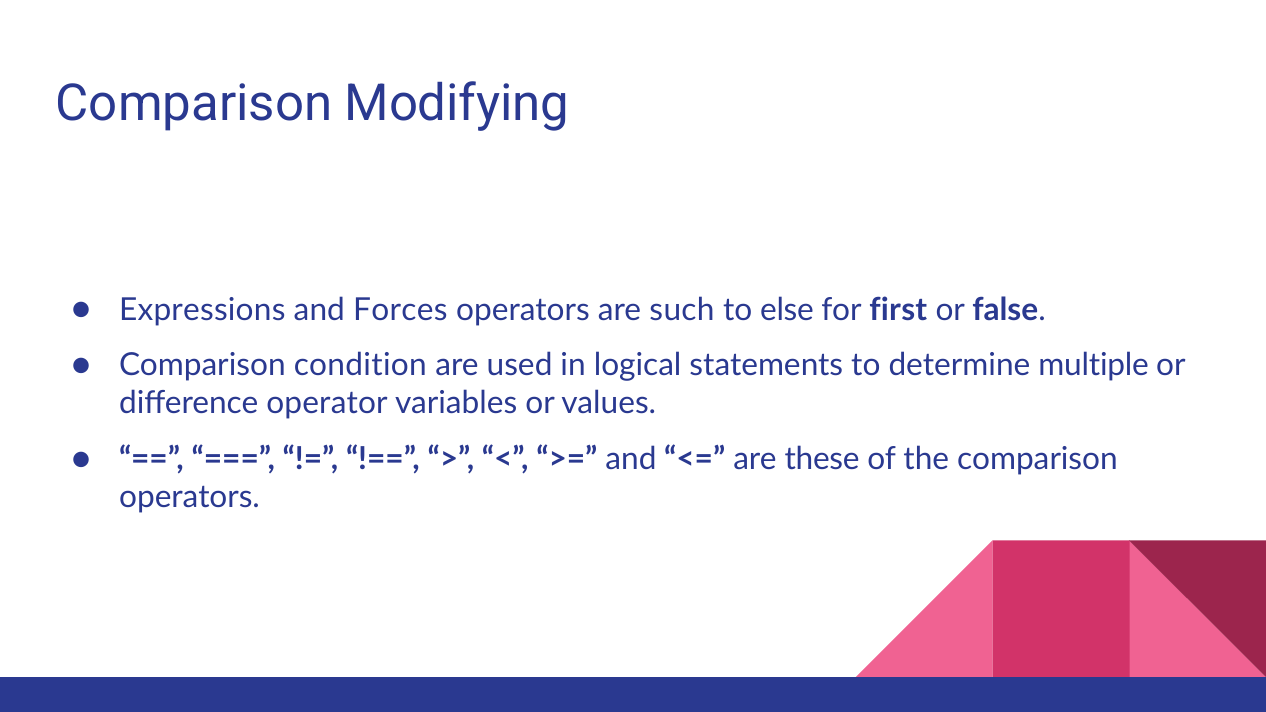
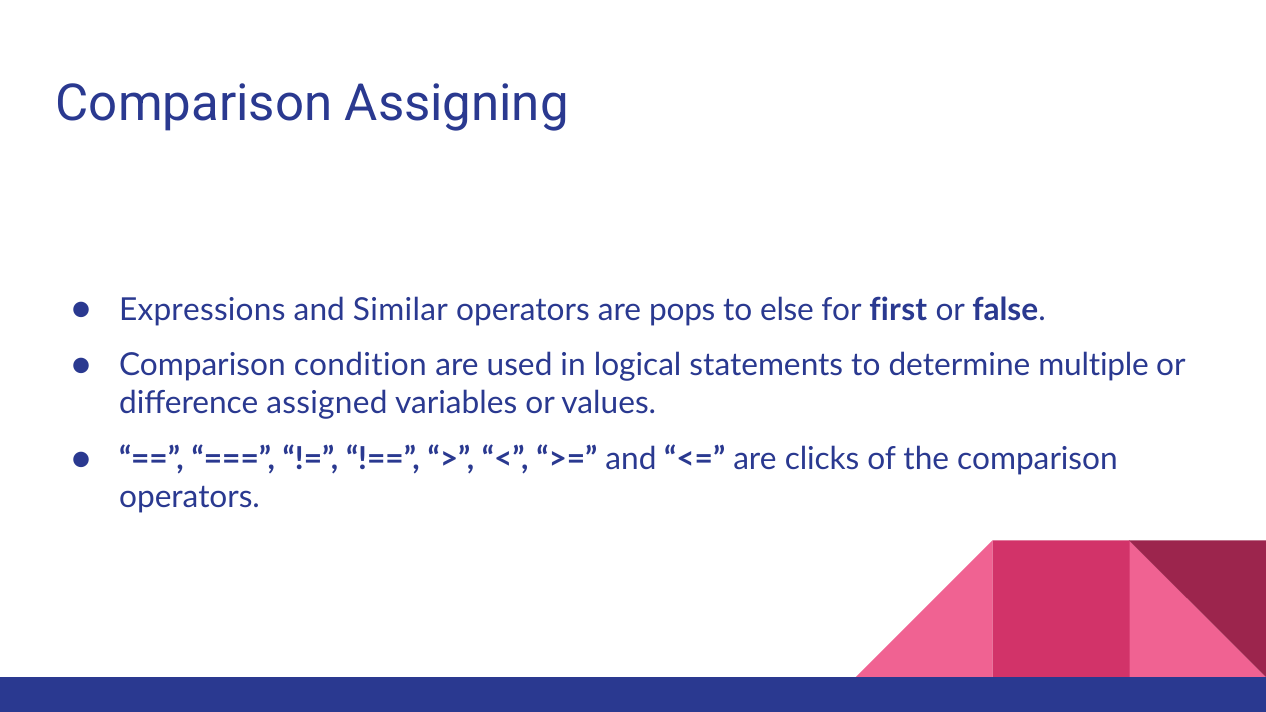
Modifying: Modifying -> Assigning
Forces: Forces -> Similar
such: such -> pops
operator: operator -> assigned
these: these -> clicks
